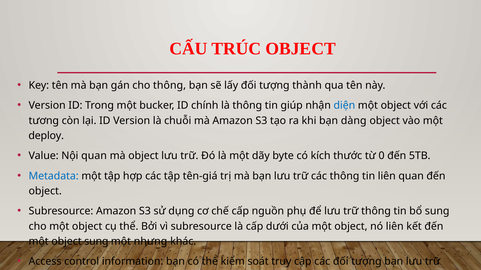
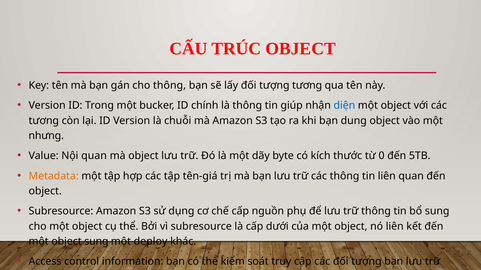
tượng thành: thành -> tương
dàng: dàng -> dung
deploy: deploy -> nhưng
Metadata colour: blue -> orange
nhưng: nhưng -> deploy
